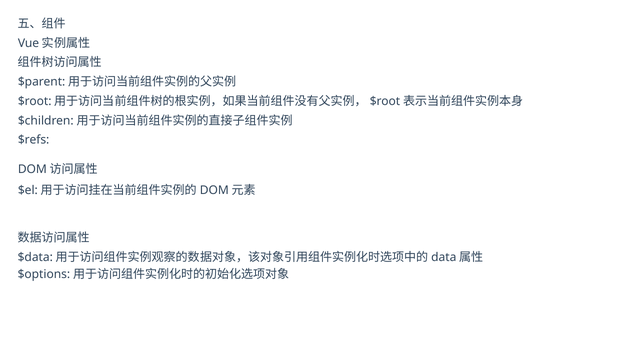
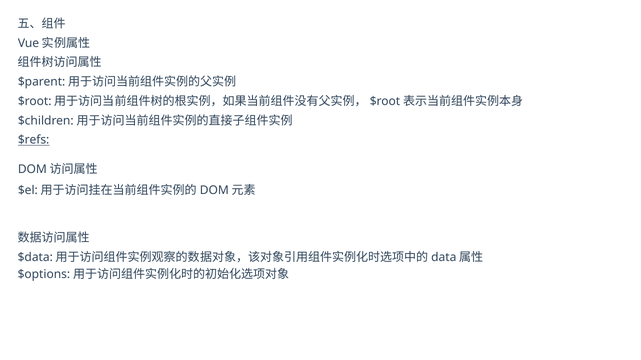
$refs underline: none -> present
